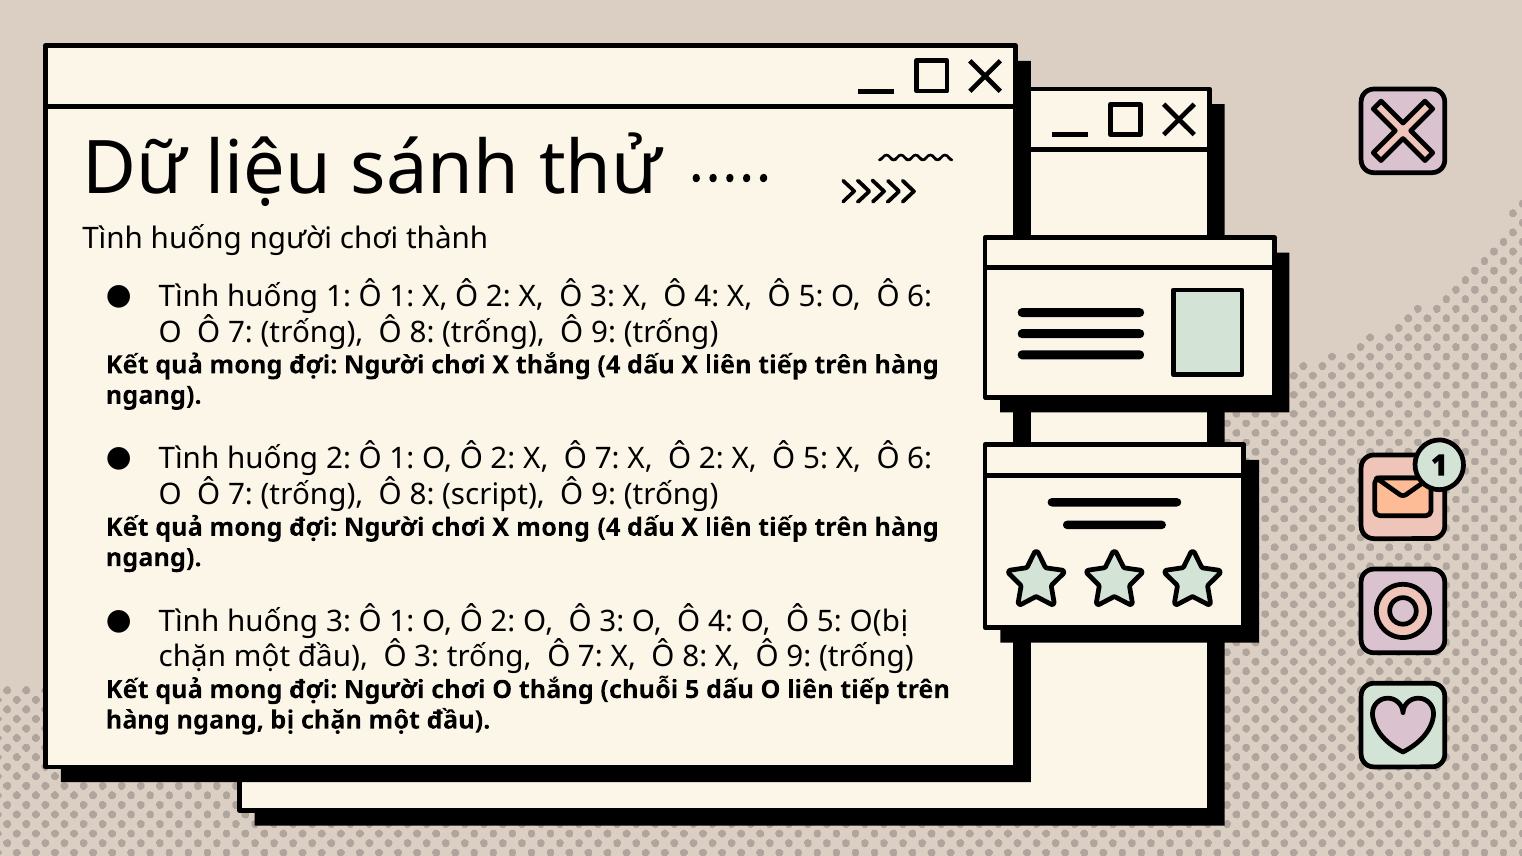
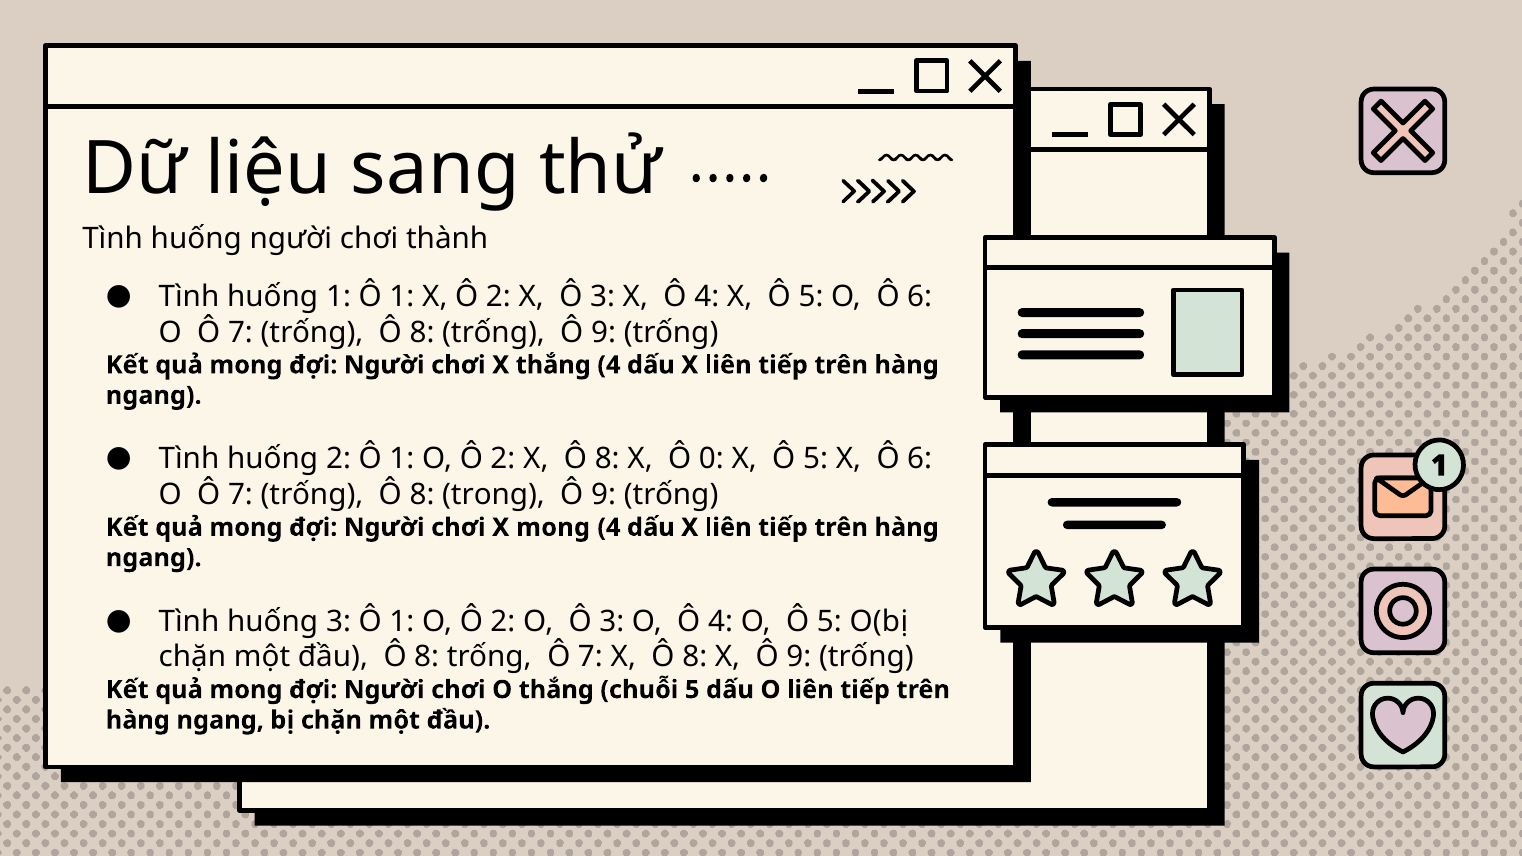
sánh: sánh -> sang
2 X Ô 7: 7 -> 8
2 at (711, 459): 2 -> 0
script: script -> trong
đầu Ô 3: 3 -> 8
